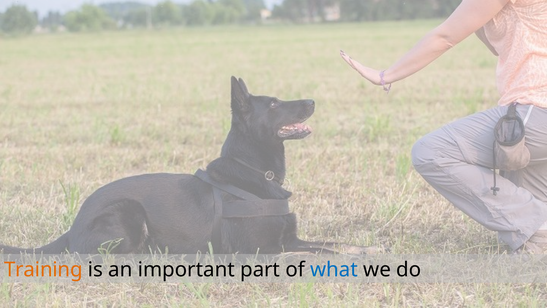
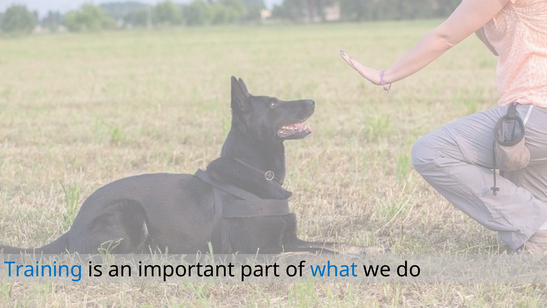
Training colour: orange -> blue
